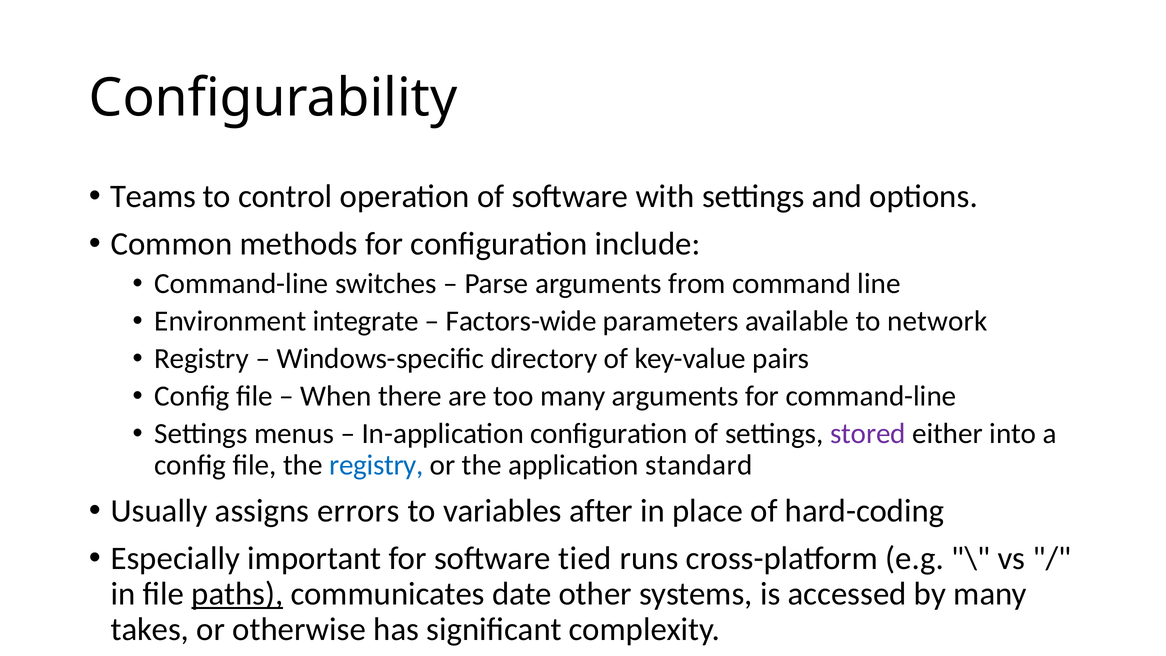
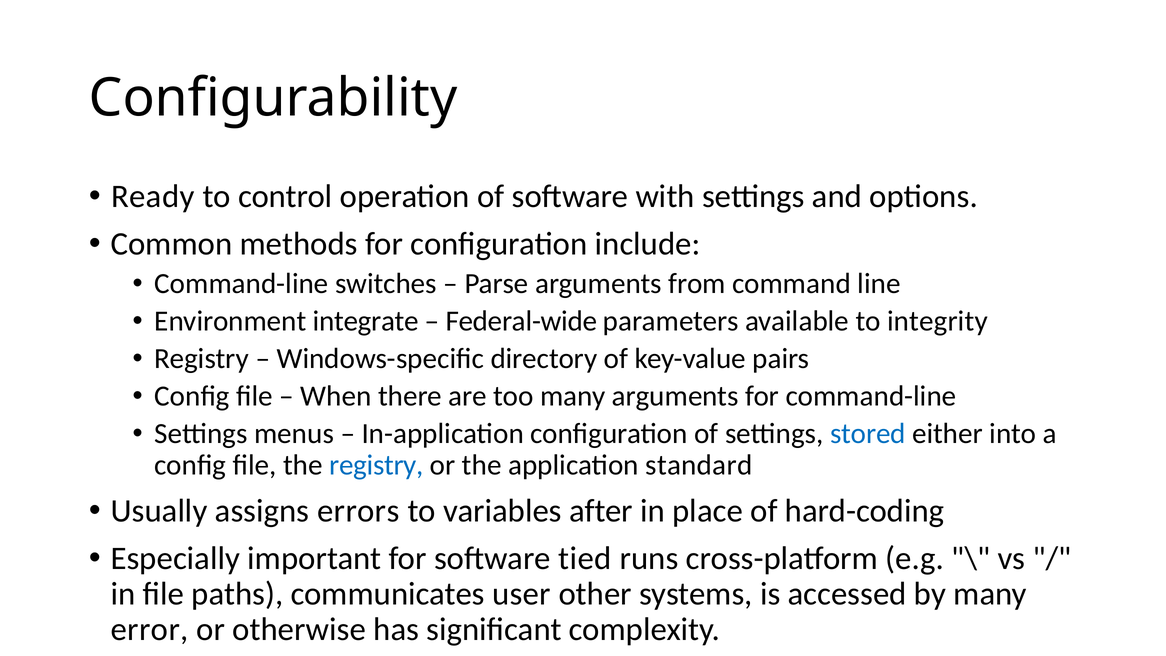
Teams: Teams -> Ready
Factors-wide: Factors-wide -> Federal-wide
network: network -> integrity
stored colour: purple -> blue
paths underline: present -> none
date: date -> user
takes: takes -> error
